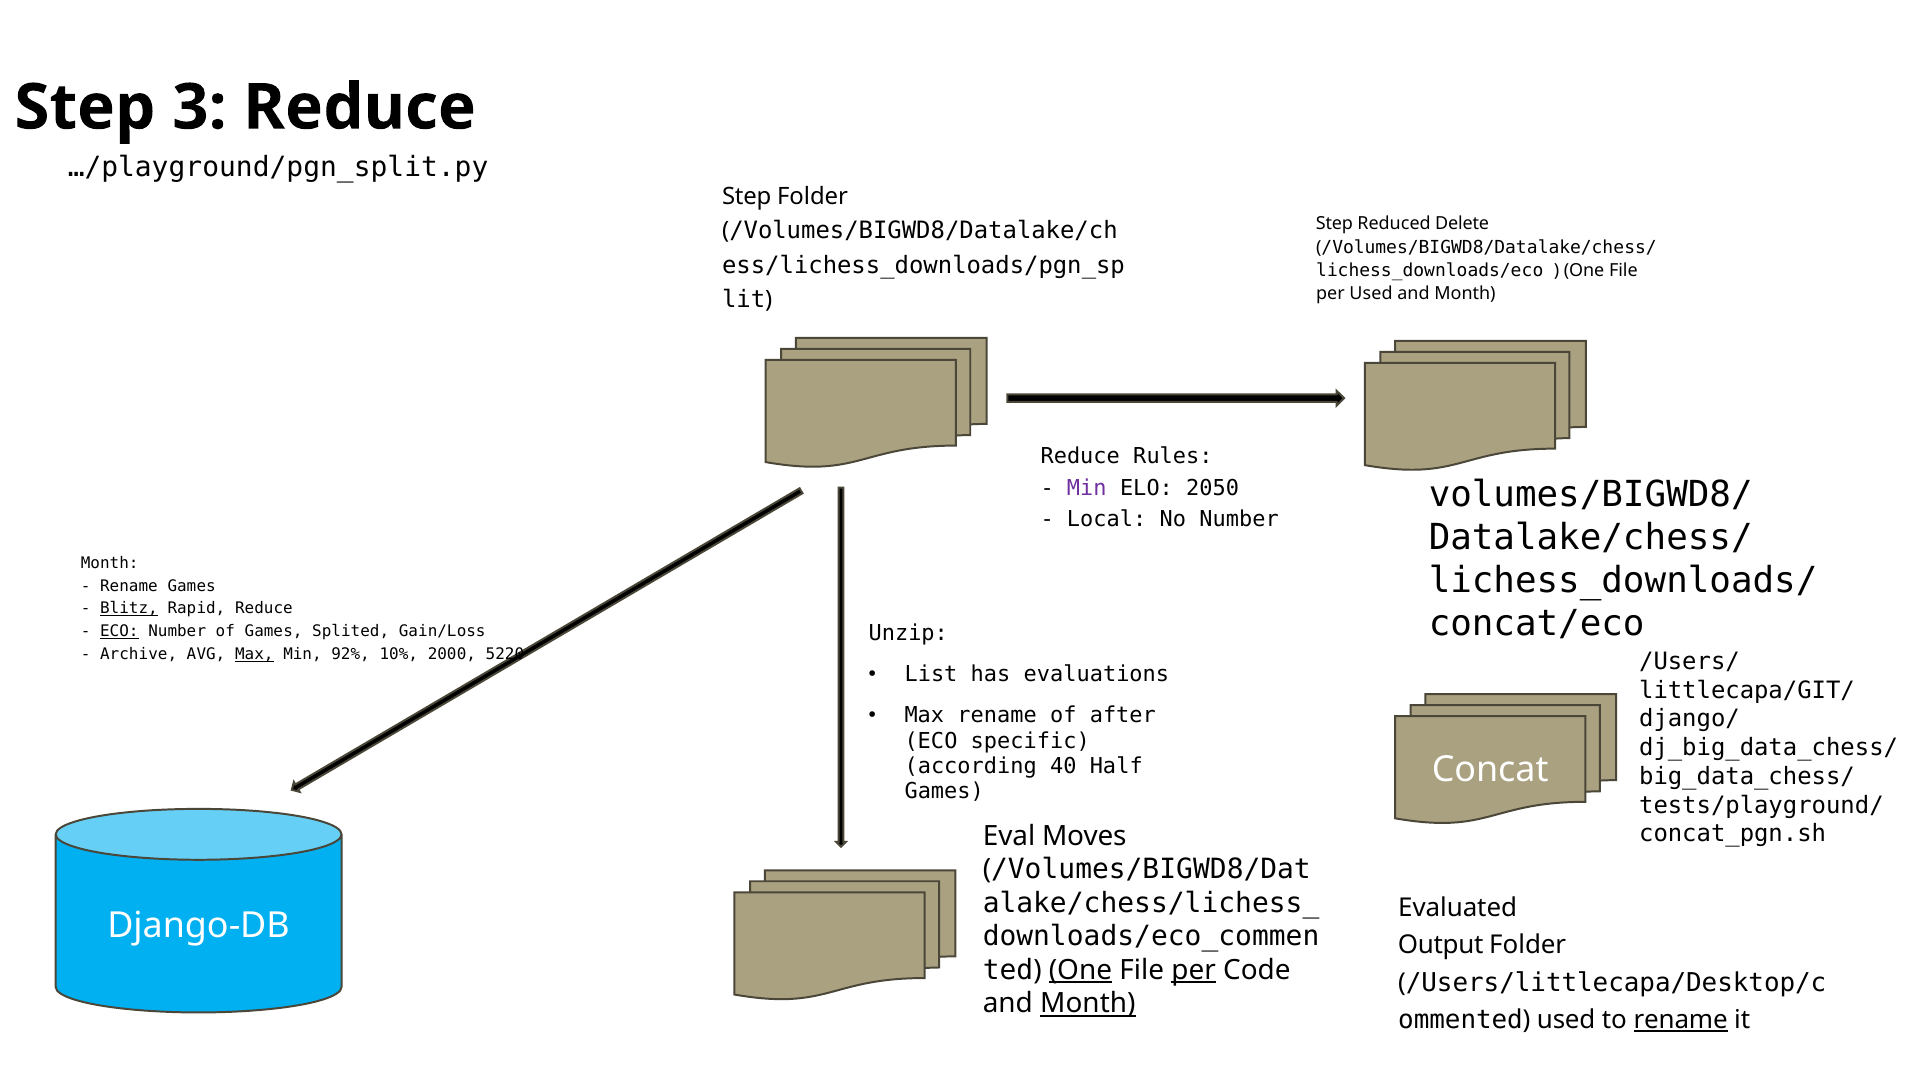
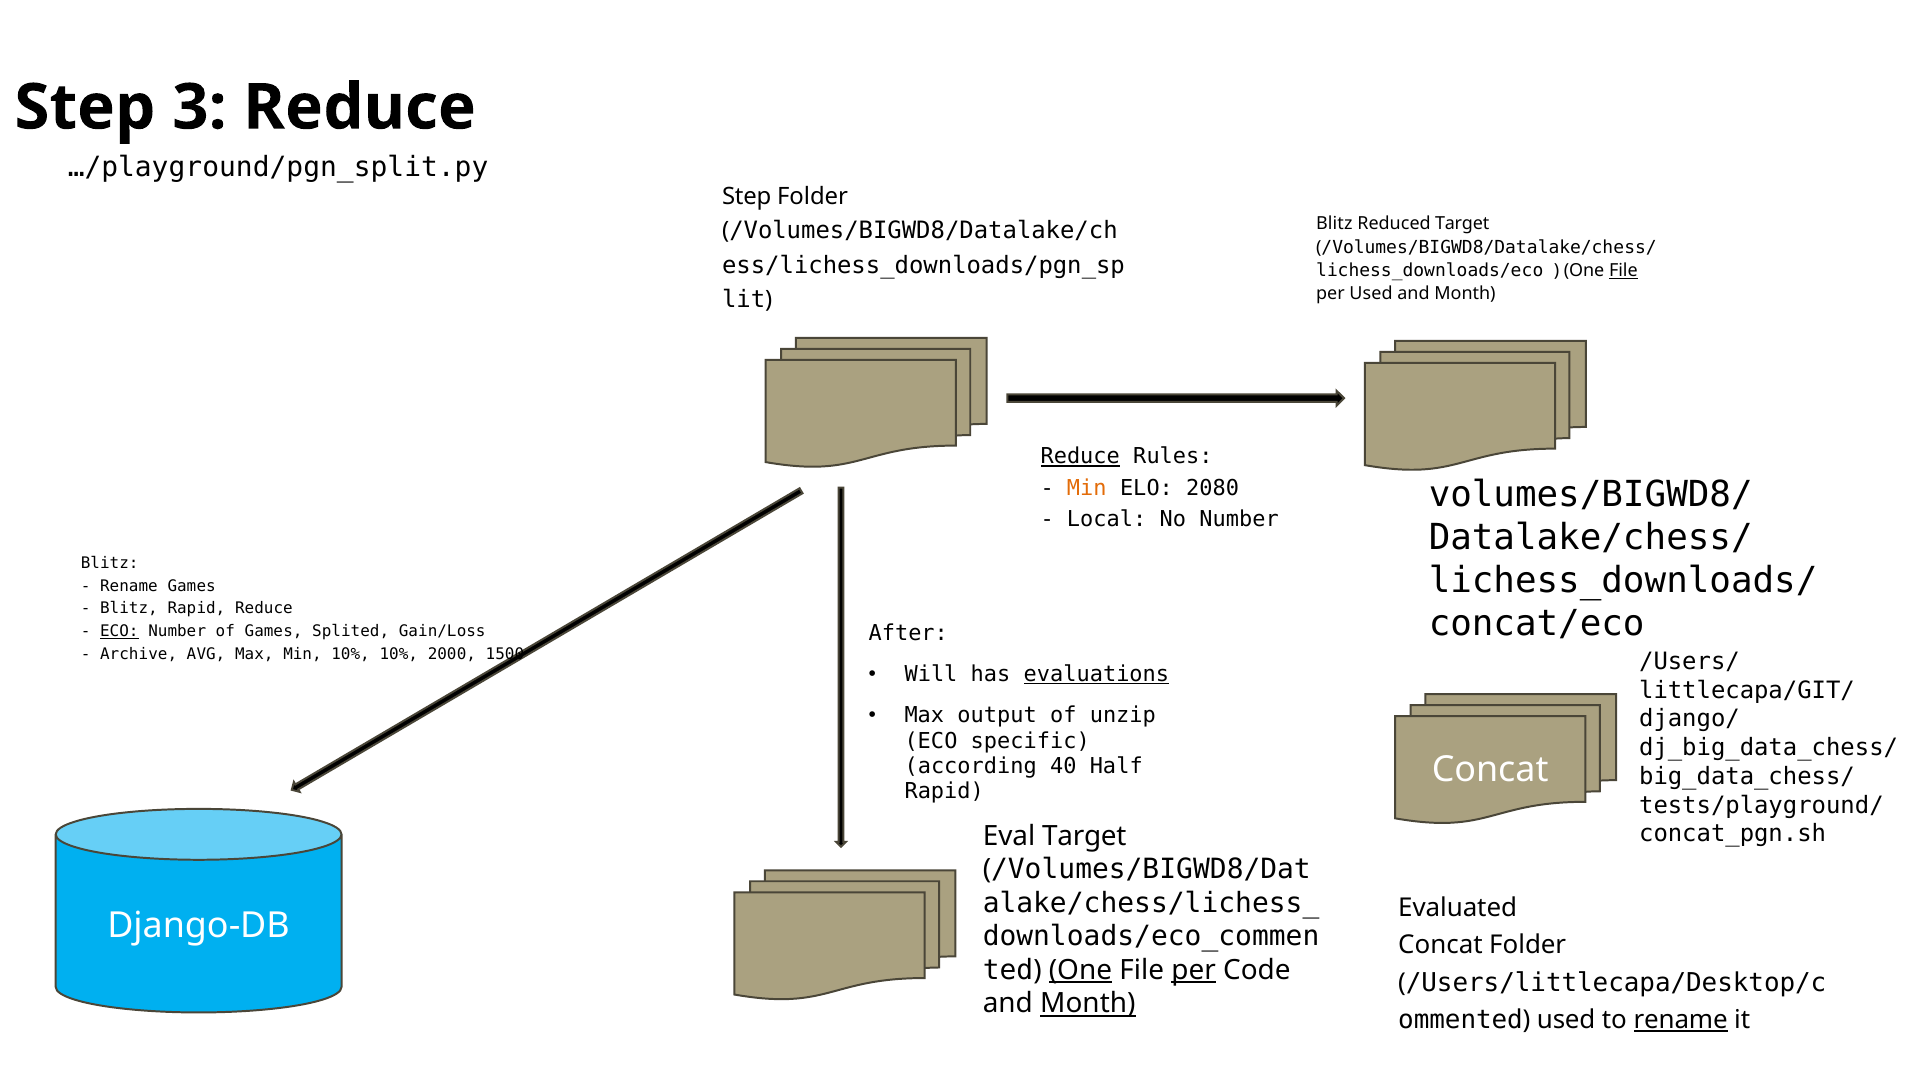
Step at (1334, 224): Step -> Blitz
Reduced Delete: Delete -> Target
File at (1623, 271) underline: none -> present
Reduce at (1080, 457) underline: none -> present
Min at (1087, 488) colour: purple -> orange
2050: 2050 -> 2080
Month at (110, 563): Month -> Blitz
Blitz at (129, 609) underline: present -> none
Unzip: Unzip -> After
Max at (254, 655) underline: present -> none
Min 92%: 92% -> 10%
5220: 5220 -> 1500
List: List -> Will
evaluations underline: none -> present
Max rename: rename -> output
after: after -> unzip
Games at (944, 792): Games -> Rapid
Eval Moves: Moves -> Target
Output at (1441, 946): Output -> Concat
